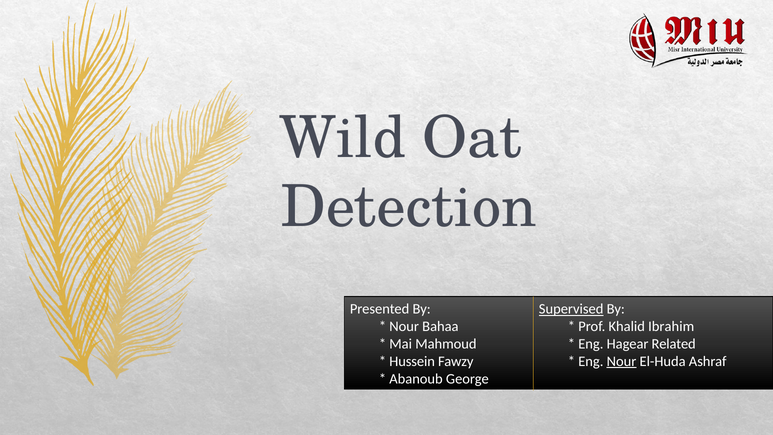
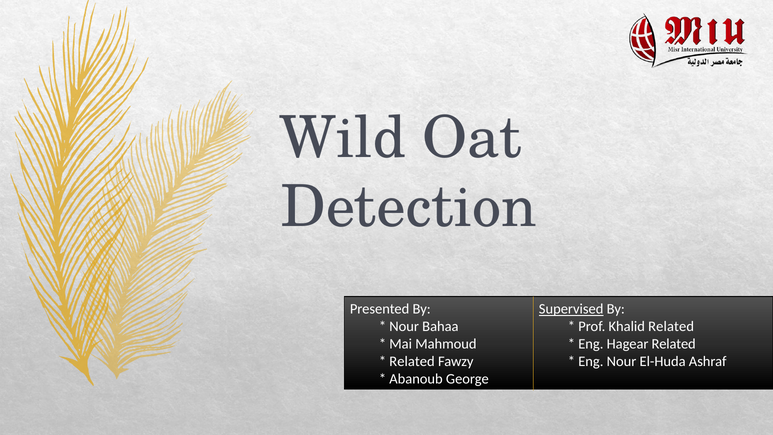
Khalid Ibrahim: Ibrahim -> Related
Hussein at (412, 361): Hussein -> Related
Nour at (622, 361) underline: present -> none
